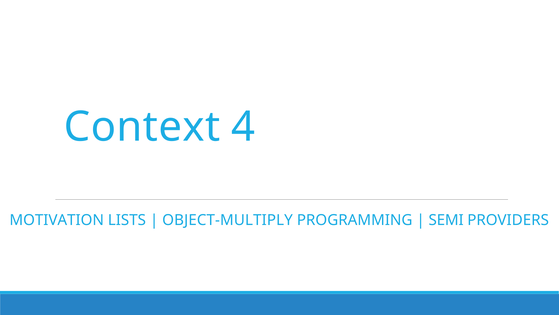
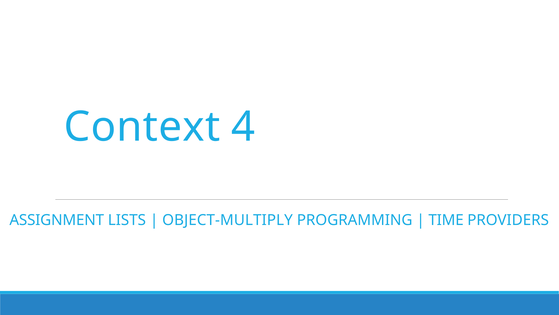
MOTIVATION: MOTIVATION -> ASSIGNMENT
SEMI: SEMI -> TIME
